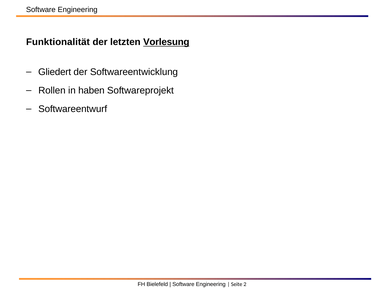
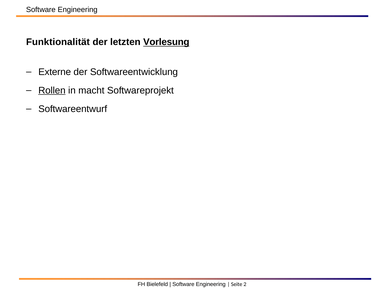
Gliedert: Gliedert -> Externe
Rollen underline: none -> present
haben: haben -> macht
